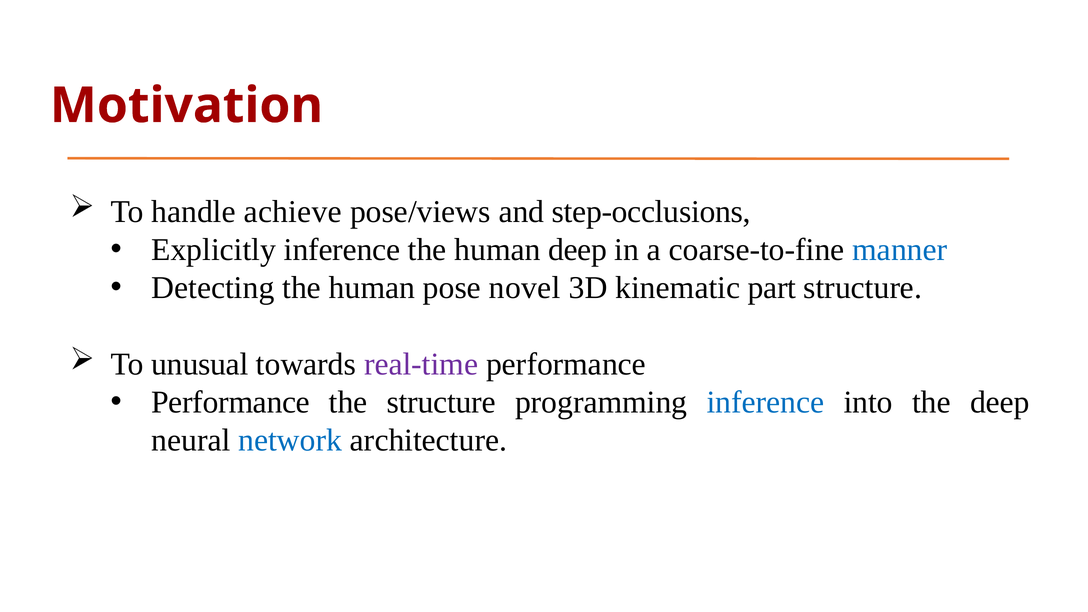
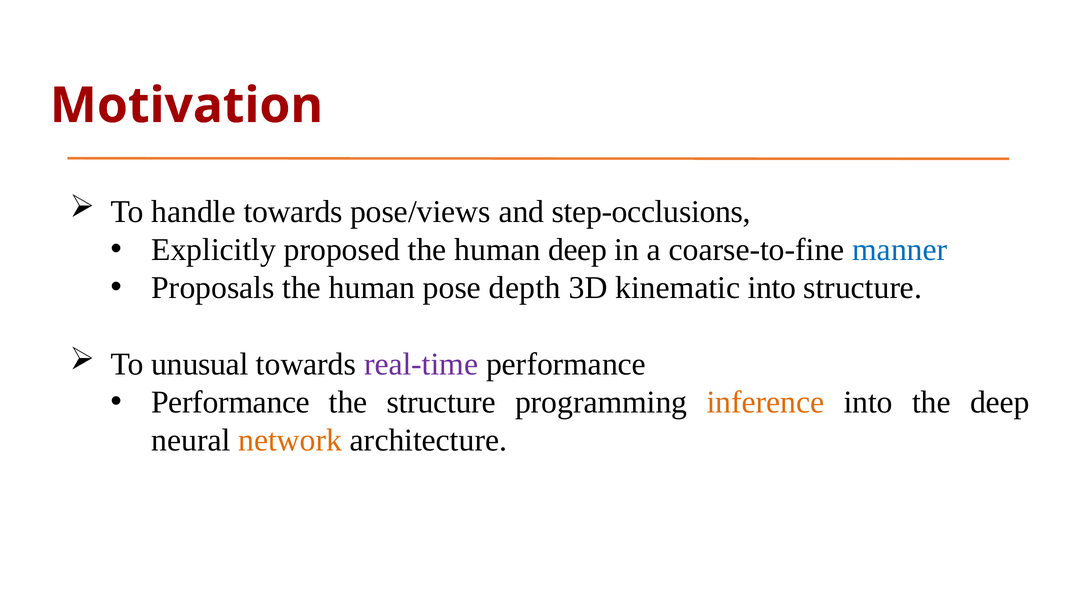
handle achieve: achieve -> towards
Explicitly inference: inference -> proposed
Detecting: Detecting -> Proposals
novel: novel -> depth
kinematic part: part -> into
inference at (765, 402) colour: blue -> orange
network colour: blue -> orange
